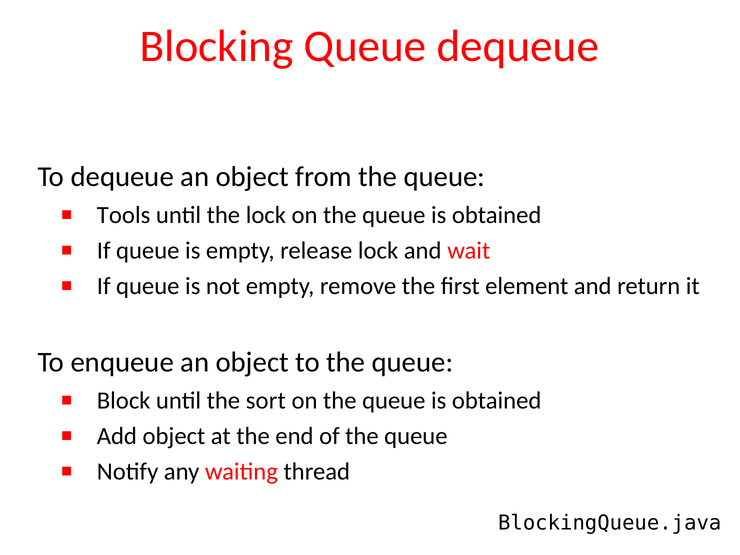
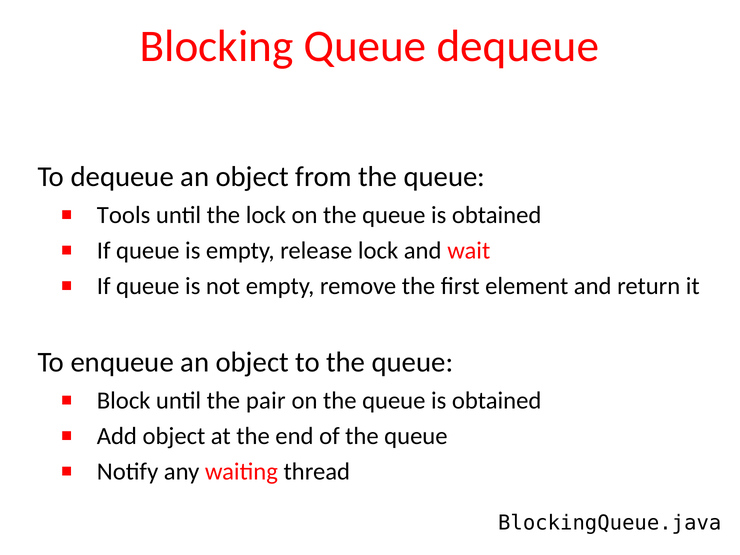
sort: sort -> pair
